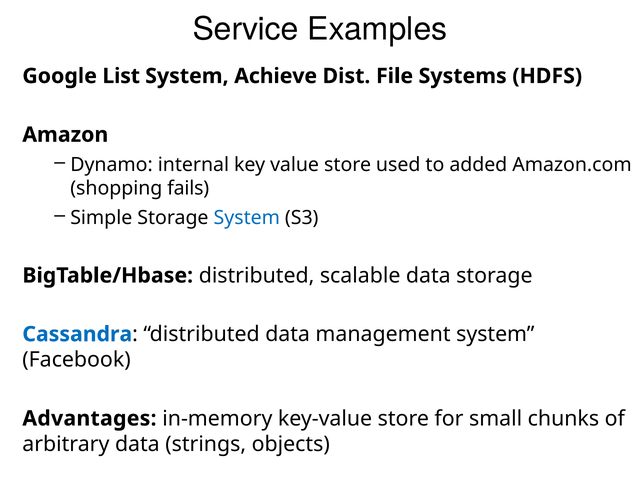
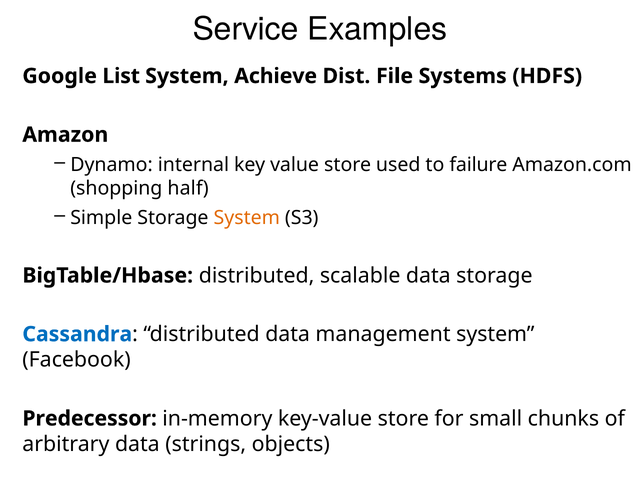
added: added -> failure
fails: fails -> half
System at (247, 218) colour: blue -> orange
Advantages: Advantages -> Predecessor
